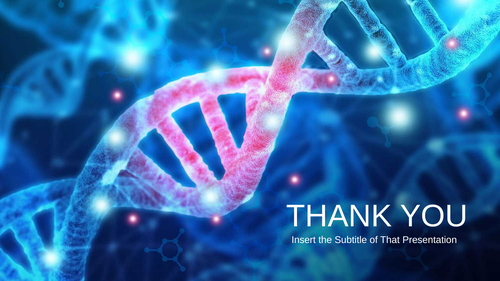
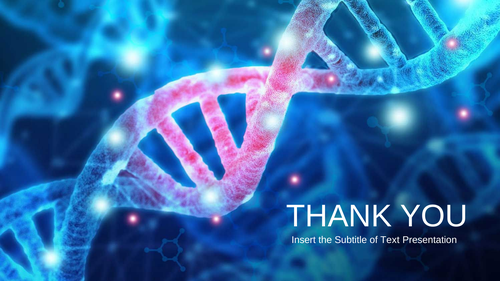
That: That -> Text
